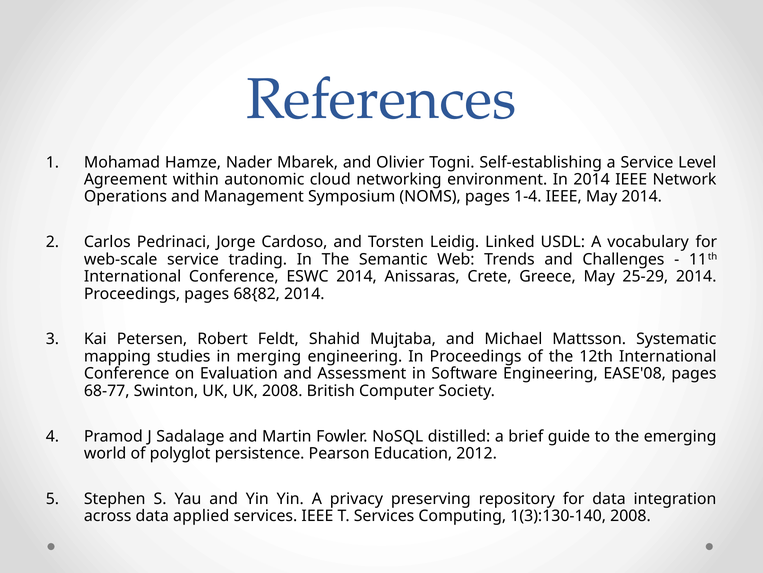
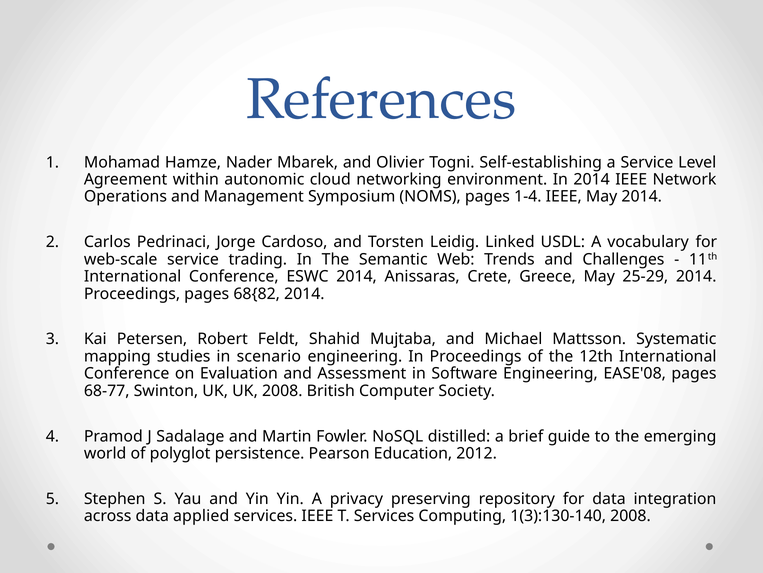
merging: merging -> scenario
